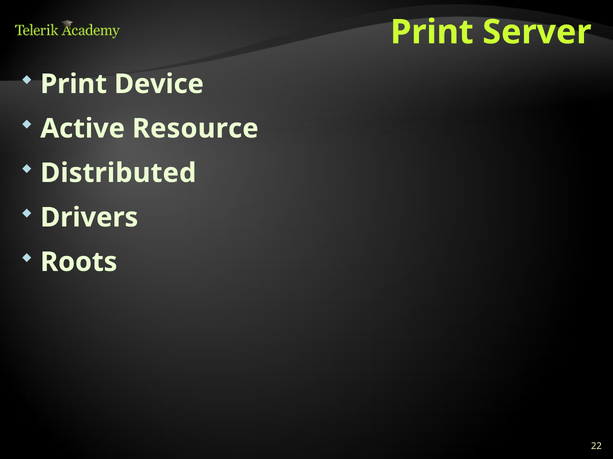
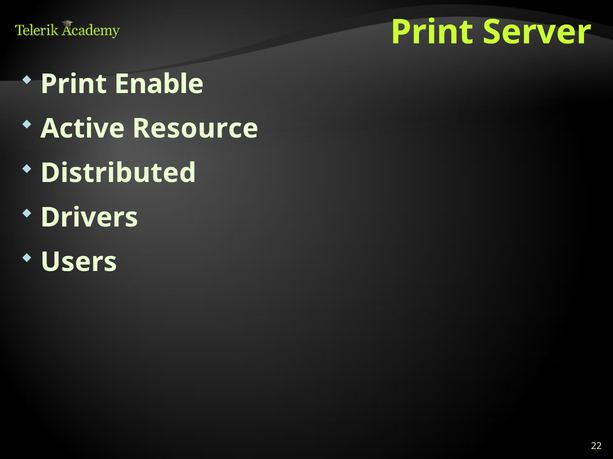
Device: Device -> Enable
Roots: Roots -> Users
